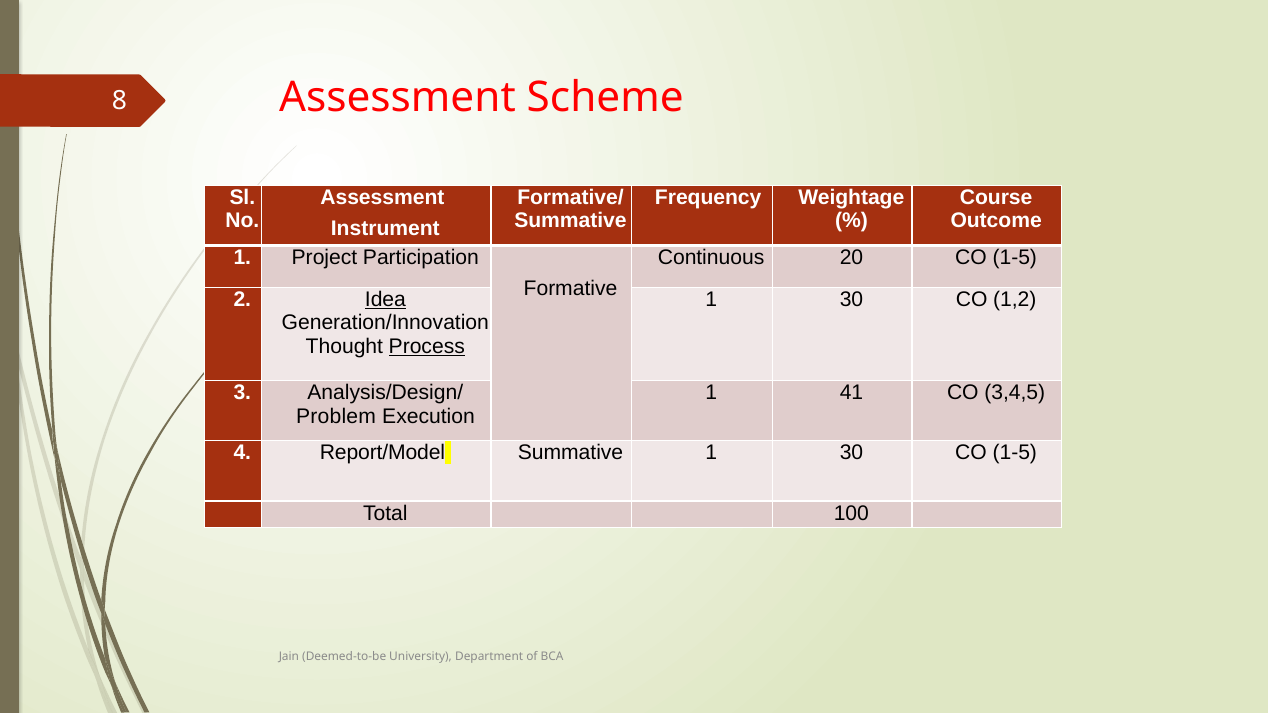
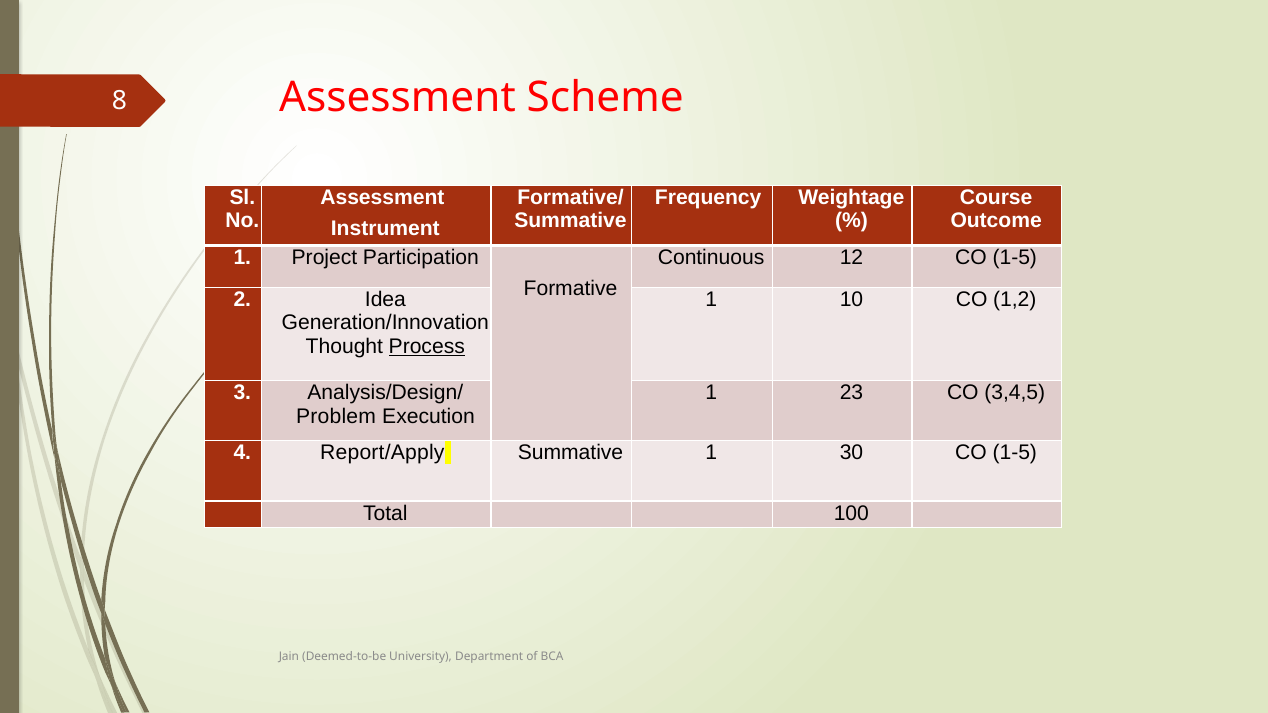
20: 20 -> 12
Idea underline: present -> none
30 at (851, 299): 30 -> 10
41: 41 -> 23
Report/Model: Report/Model -> Report/Apply
